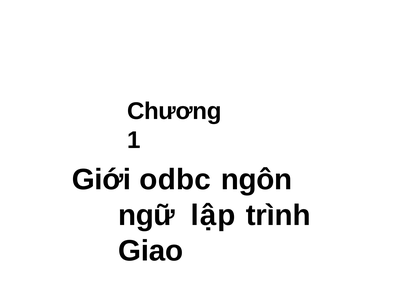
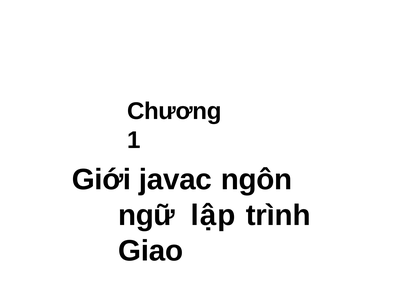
odbc: odbc -> javac
